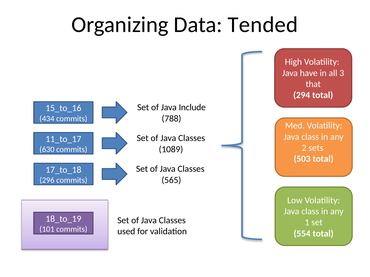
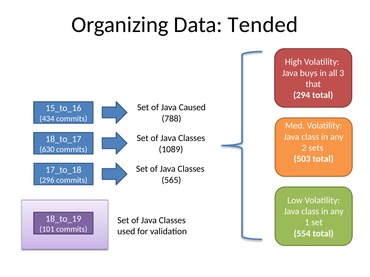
have: have -> buys
Include: Include -> Caused
11_to_17: 11_to_17 -> 18_to_17
